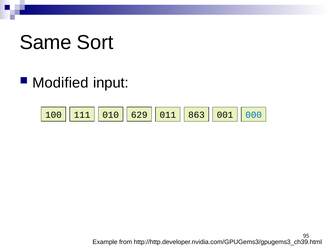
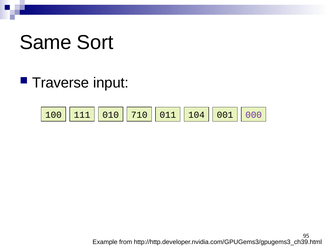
Modified: Modified -> Traverse
629: 629 -> 710
863: 863 -> 104
000 colour: blue -> purple
